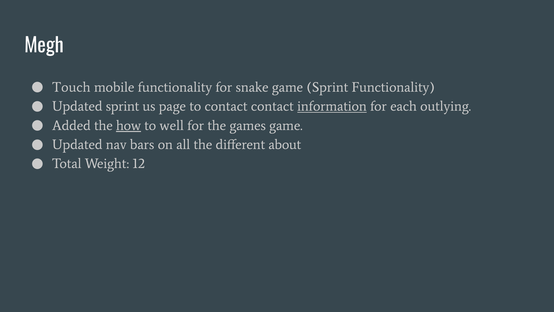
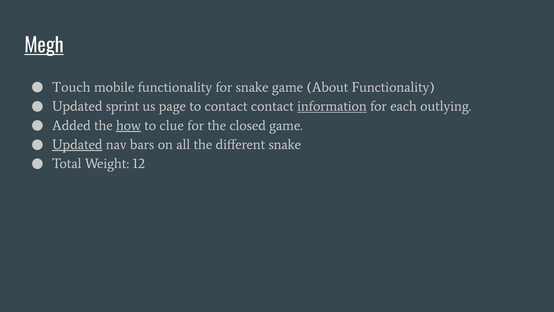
Megh underline: none -> present
game Sprint: Sprint -> About
well: well -> clue
games: games -> closed
Updated at (77, 144) underline: none -> present
different about: about -> snake
